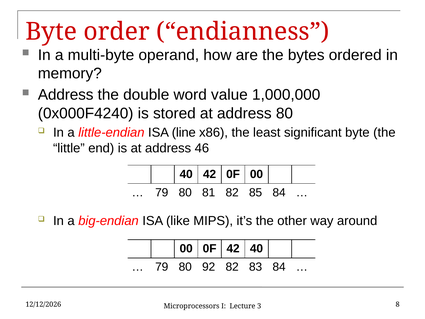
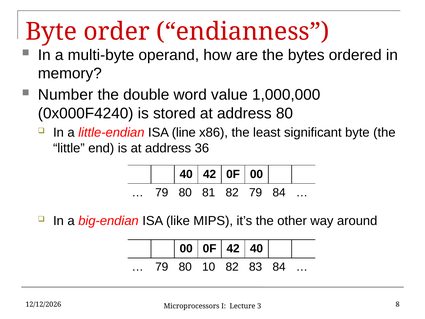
Address at (66, 95): Address -> Number
46: 46 -> 36
82 85: 85 -> 79
92: 92 -> 10
